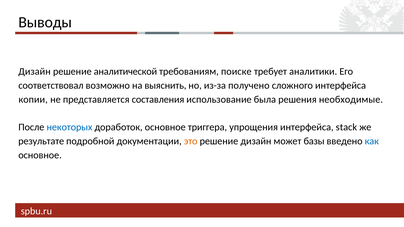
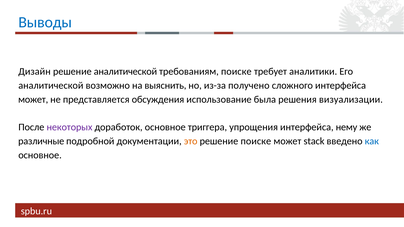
Выводы colour: black -> blue
соответствовал at (51, 86): соответствовал -> аналитической
копии at (33, 100): копии -> может
составления: составления -> обсуждения
необходимые: необходимые -> визуализации
некоторых colour: blue -> purple
stack: stack -> нему
результате: результате -> различные
решение дизайн: дизайн -> поиске
базы: базы -> stack
